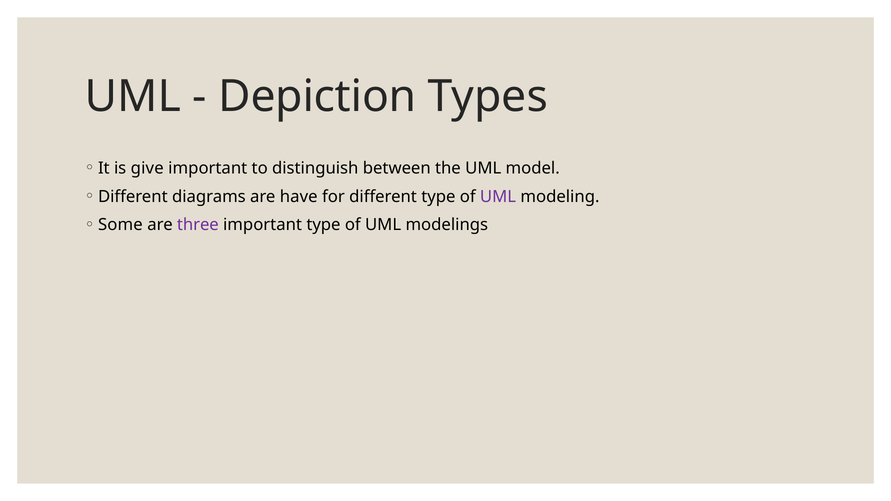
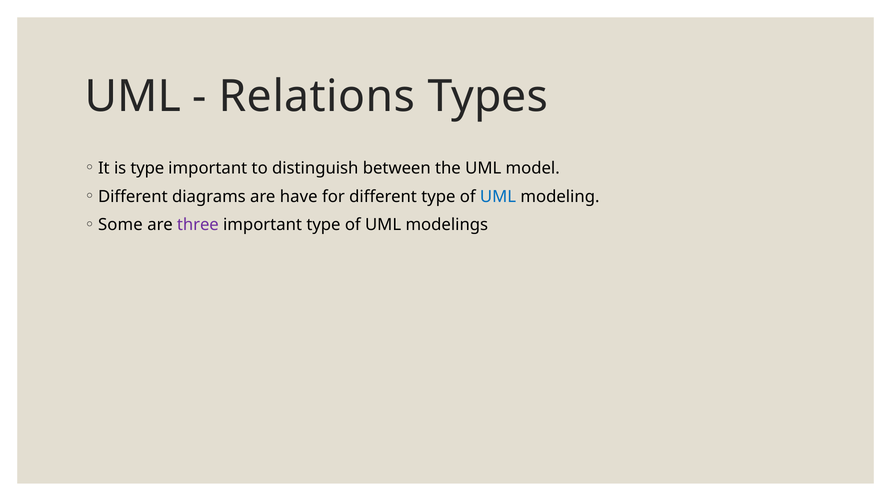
Depiction: Depiction -> Relations
is give: give -> type
UML at (498, 197) colour: purple -> blue
